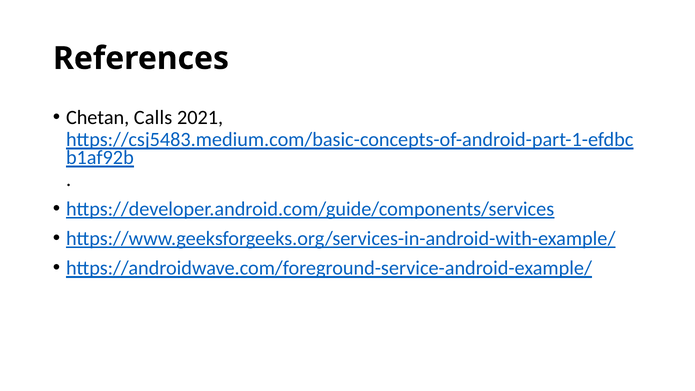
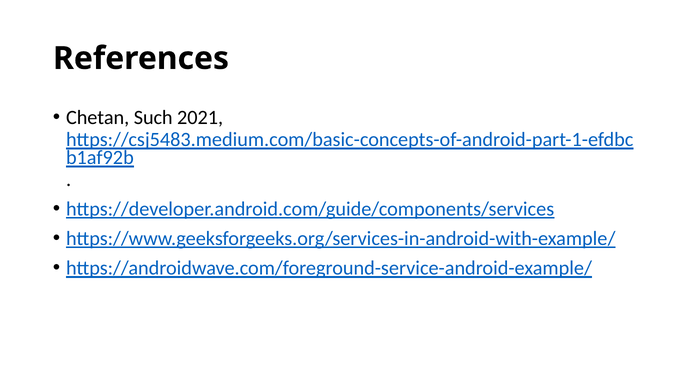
Calls: Calls -> Such
